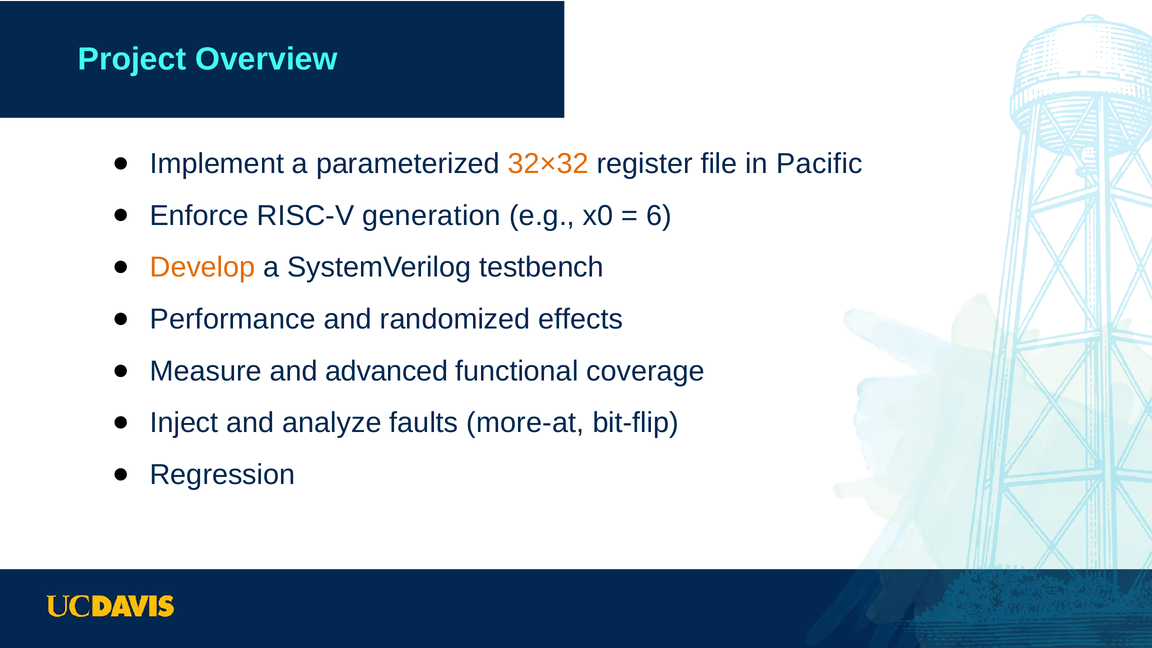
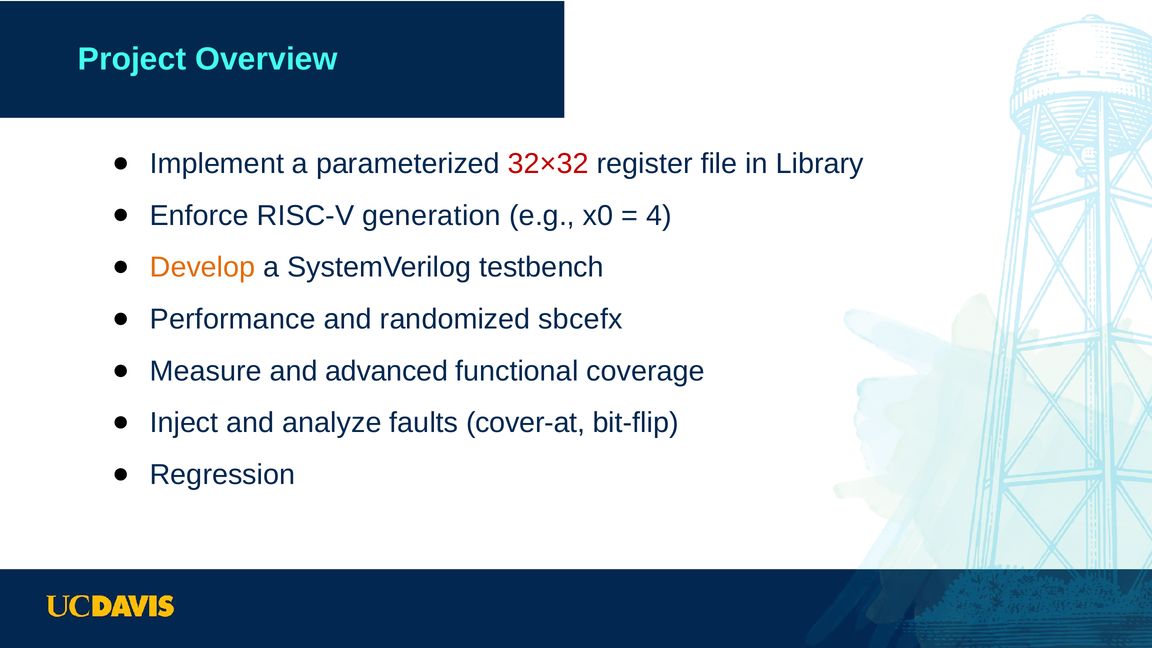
32×32 colour: orange -> red
Pacific: Pacific -> Library
6: 6 -> 4
effects: effects -> sbcefx
more-at: more-at -> cover-at
